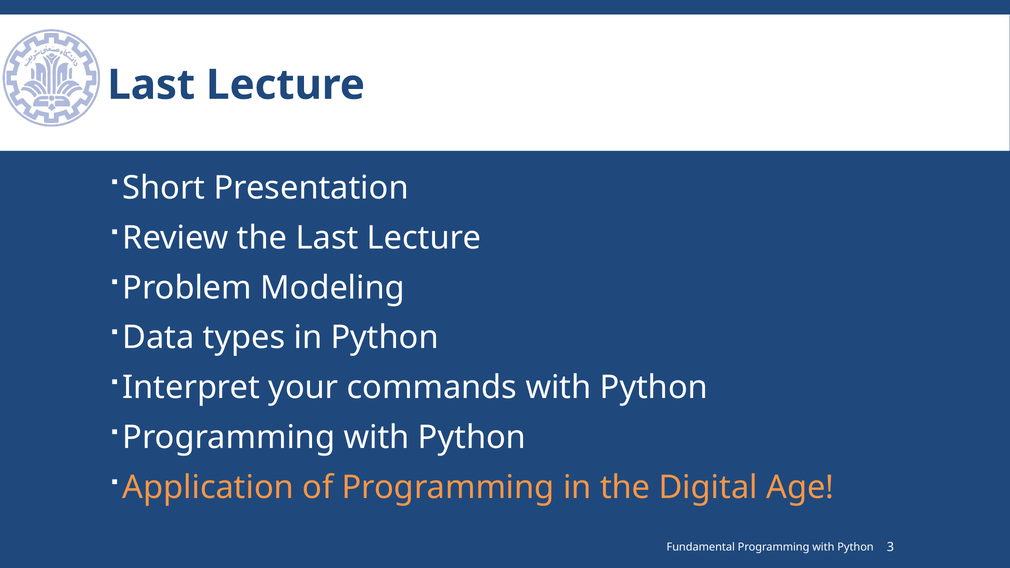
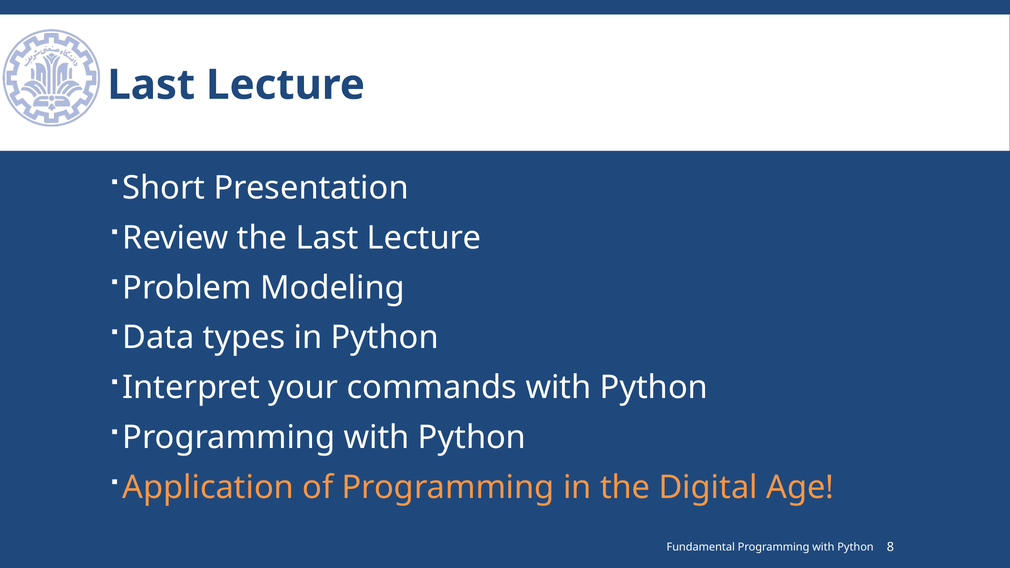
3: 3 -> 8
